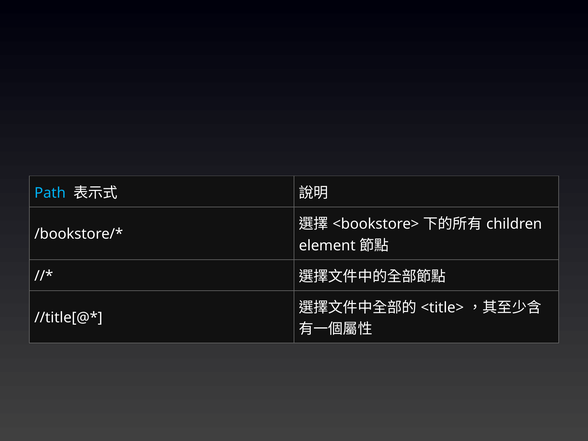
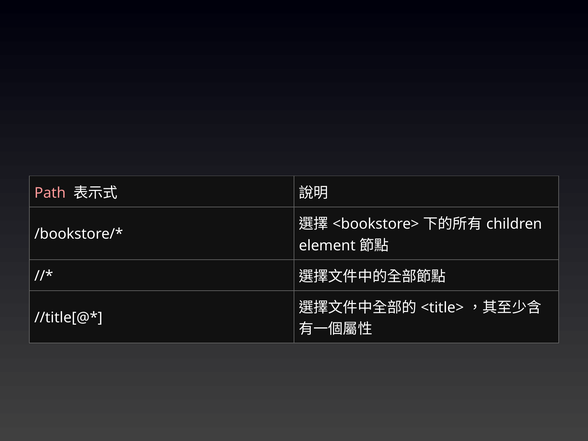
Path colour: light blue -> pink
